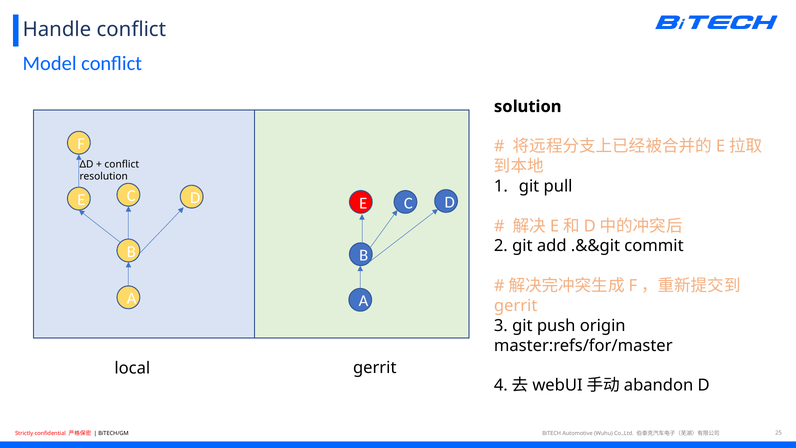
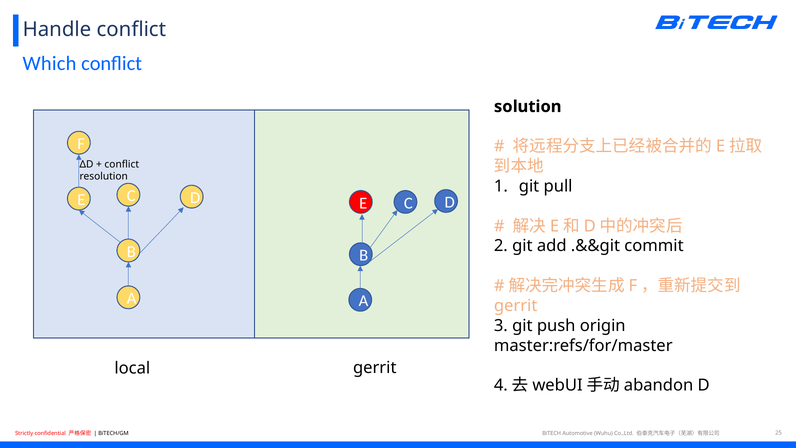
Model: Model -> Which
